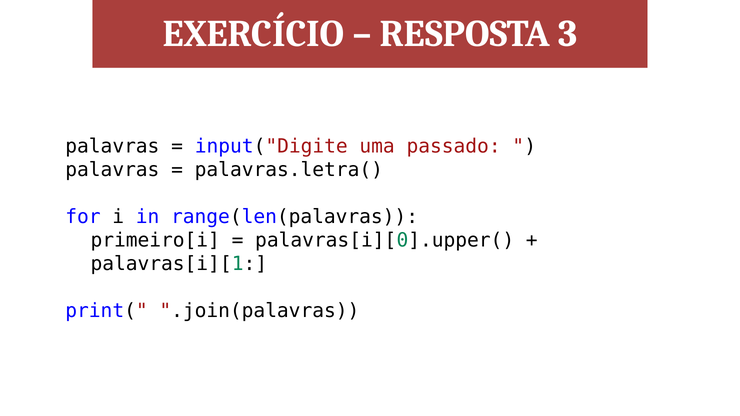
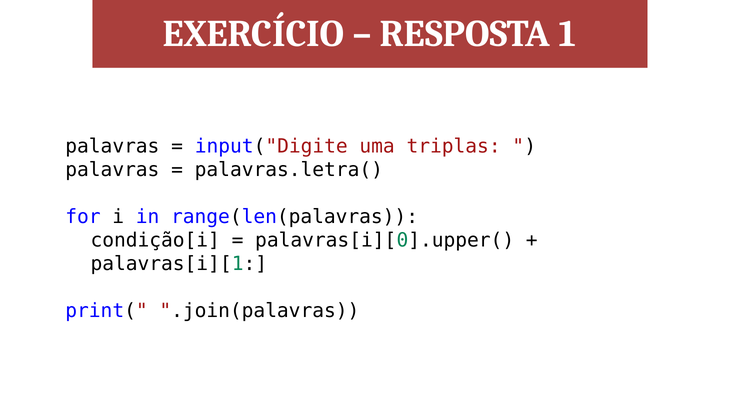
3: 3 -> 1
passado: passado -> triplas
primeiro[i: primeiro[i -> condição[i
